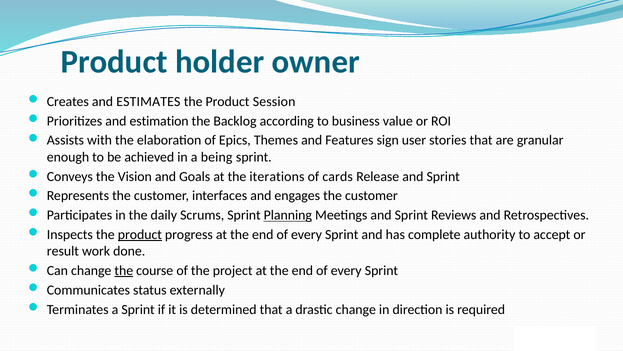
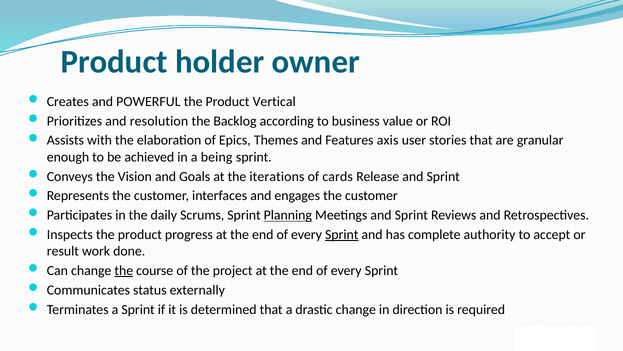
ESTIMATES: ESTIMATES -> POWERFUL
Session: Session -> Vertical
estimation: estimation -> resolution
sign: sign -> axis
product at (140, 234) underline: present -> none
Sprint at (342, 234) underline: none -> present
